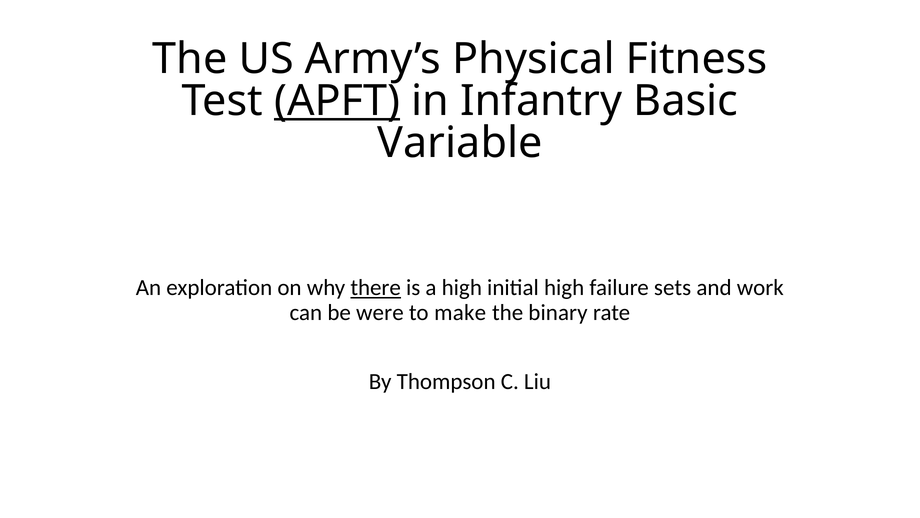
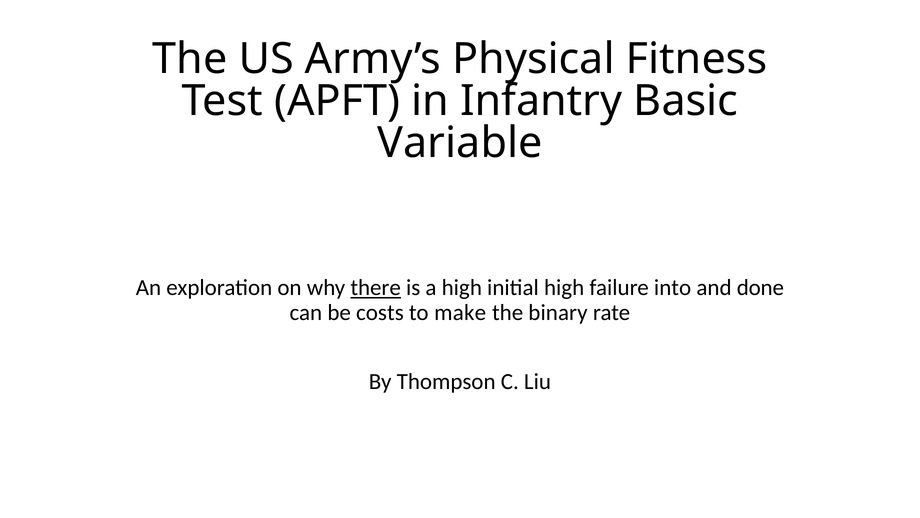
APFT underline: present -> none
sets: sets -> into
work: work -> done
were: were -> costs
